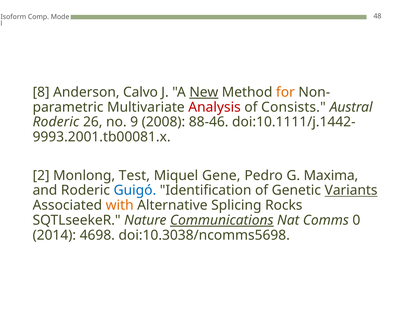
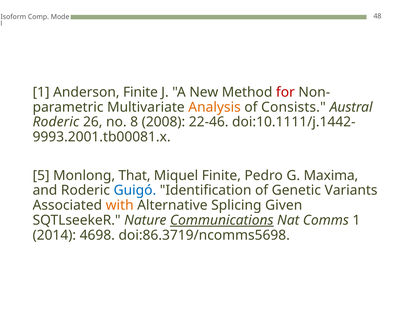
8 at (41, 92): 8 -> 1
Anderson Calvo: Calvo -> Finite
New underline: present -> none
for colour: orange -> red
Analysis colour: red -> orange
9: 9 -> 8
88-46: 88-46 -> 22-46
2: 2 -> 5
Test: Test -> That
Miquel Gene: Gene -> Finite
Variants underline: present -> none
Rocks: Rocks -> Given
Comms 0: 0 -> 1
doi:10.3038/ncomms5698: doi:10.3038/ncomms5698 -> doi:86.3719/ncomms5698
